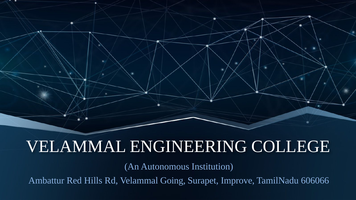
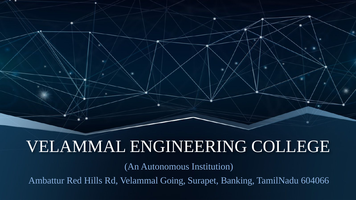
Improve: Improve -> Banking
606066: 606066 -> 604066
